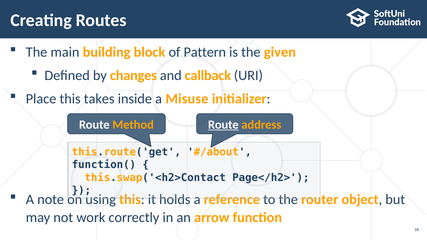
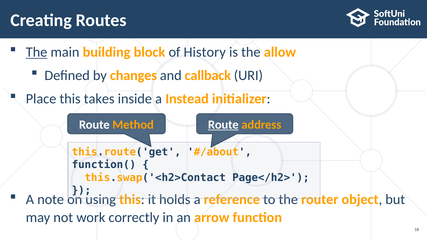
The at (37, 52) underline: none -> present
Pattern: Pattern -> History
given: given -> allow
Misuse: Misuse -> Instead
